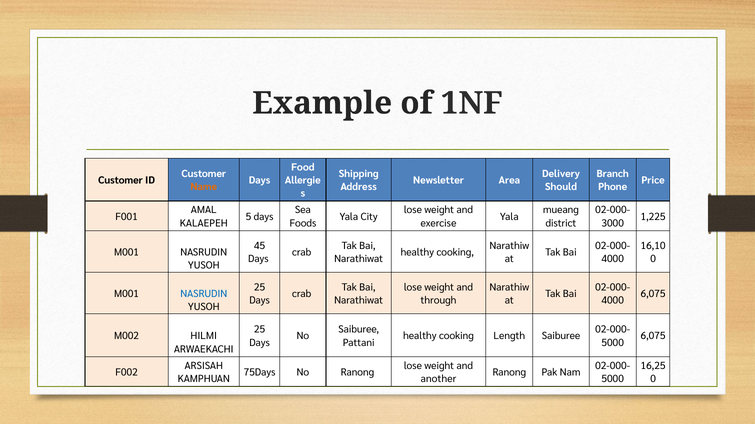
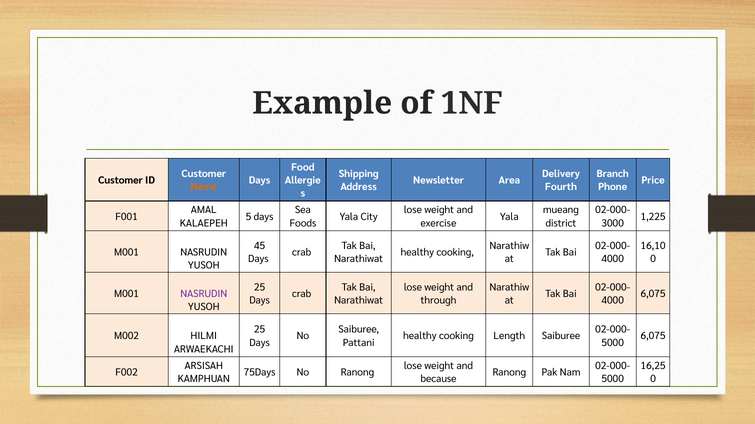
Should: Should -> Fourth
NASRUDIN at (204, 294) colour: blue -> purple
another: another -> because
